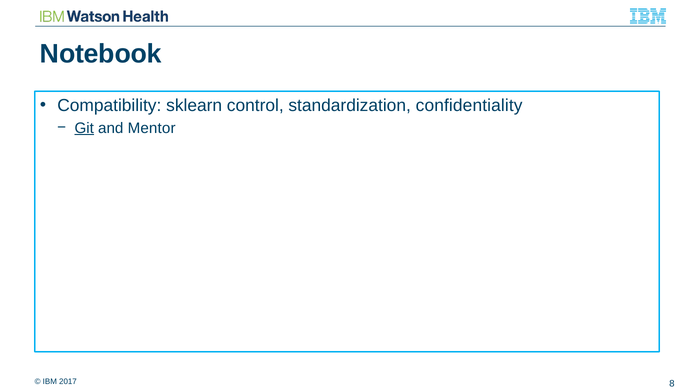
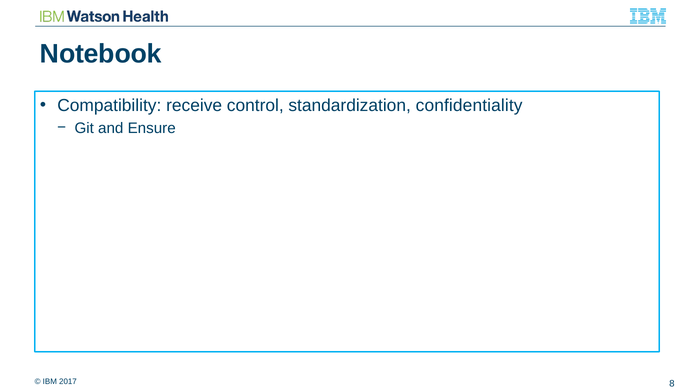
sklearn: sklearn -> receive
Git underline: present -> none
Mentor: Mentor -> Ensure
